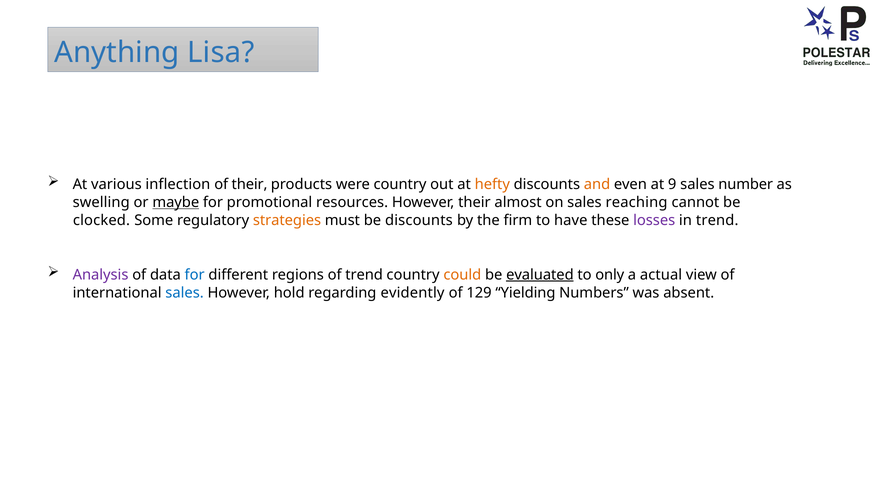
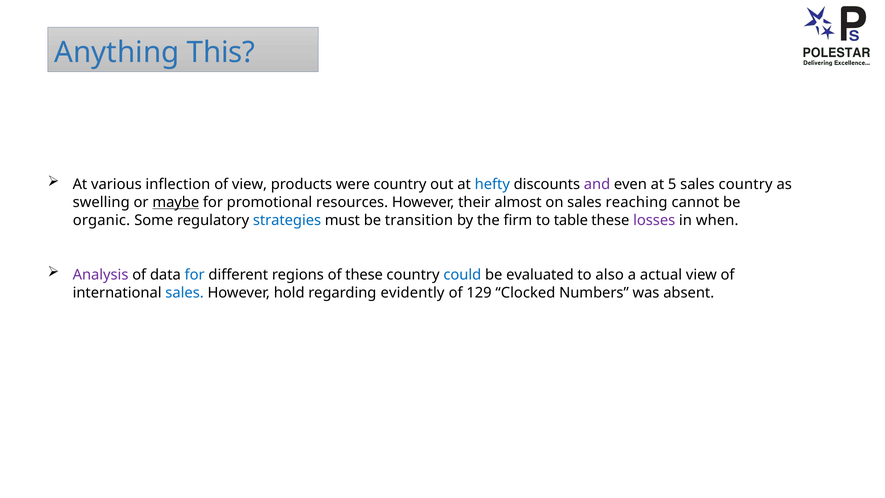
Lisa: Lisa -> This
of their: their -> view
hefty colour: orange -> blue
and colour: orange -> purple
9: 9 -> 5
sales number: number -> country
clocked: clocked -> organic
strategies colour: orange -> blue
be discounts: discounts -> transition
have: have -> table
in trend: trend -> when
of trend: trend -> these
could colour: orange -> blue
evaluated underline: present -> none
only: only -> also
Yielding: Yielding -> Clocked
